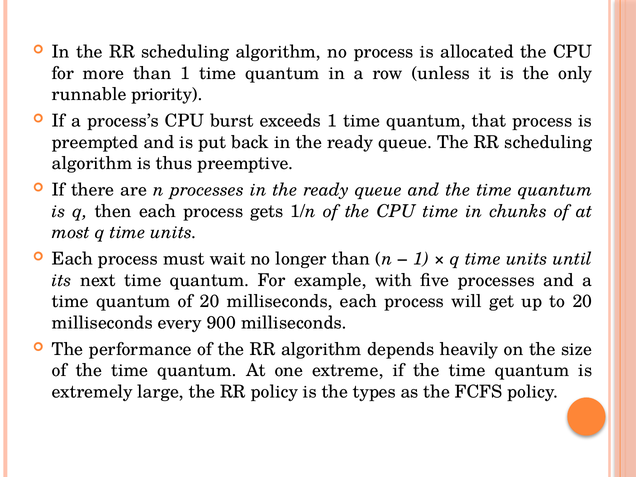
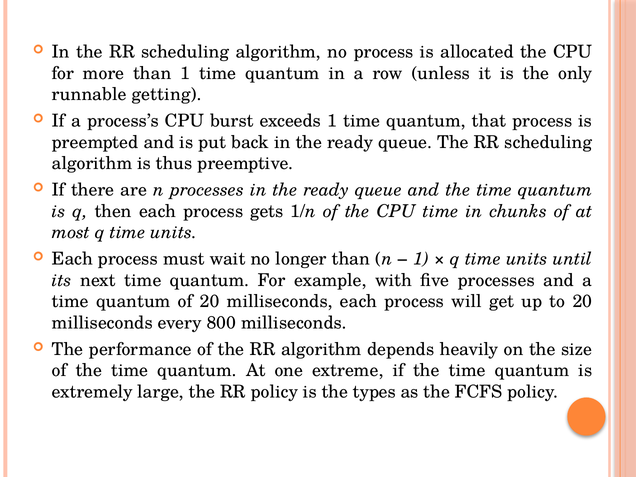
priority: priority -> getting
900: 900 -> 800
